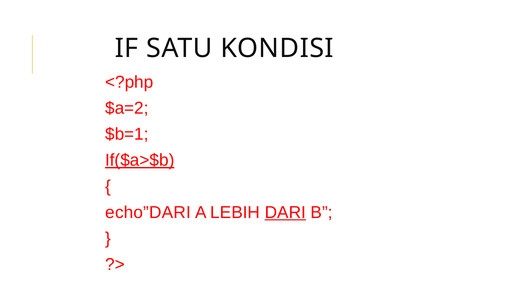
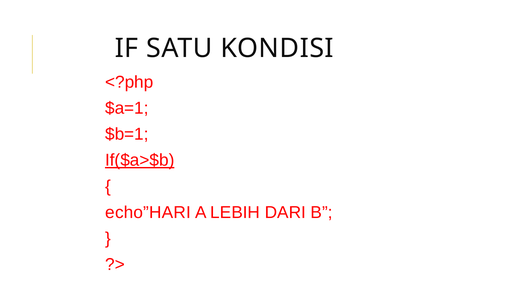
$a=2: $a=2 -> $a=1
echo”DARI: echo”DARI -> echo”HARI
DARI underline: present -> none
